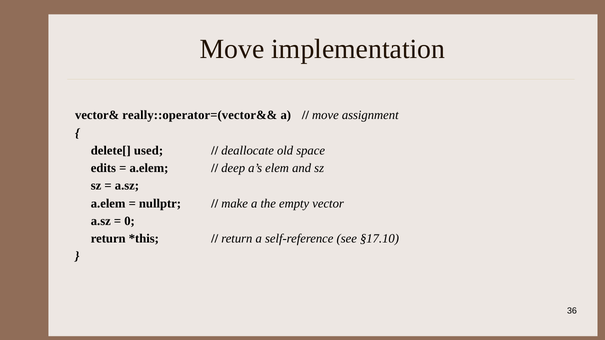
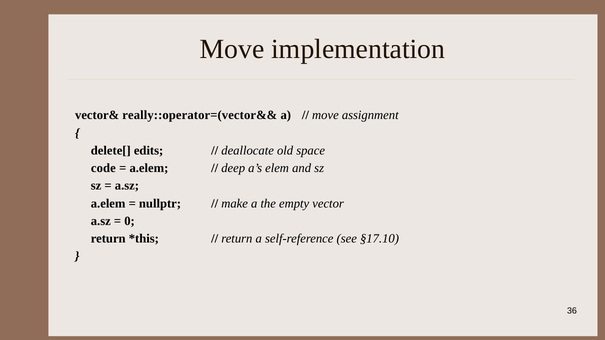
used: used -> edits
edits: edits -> code
